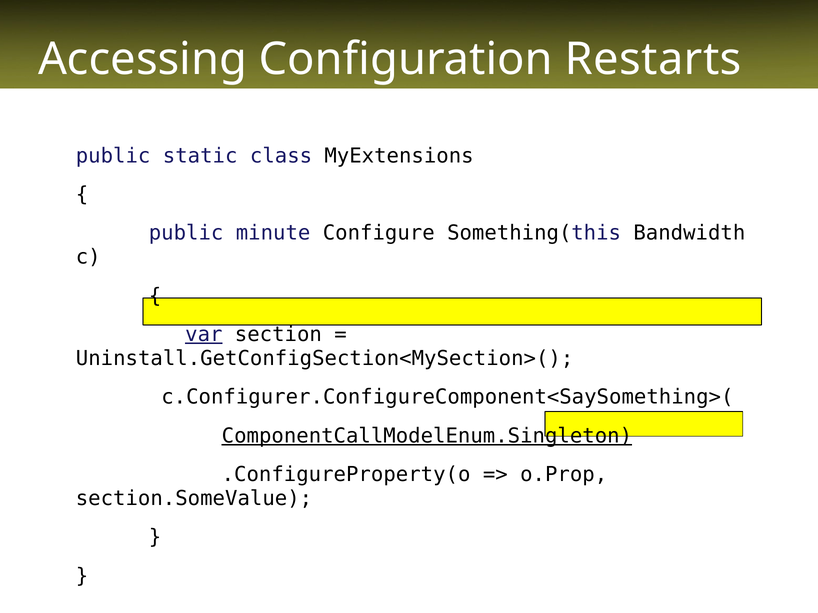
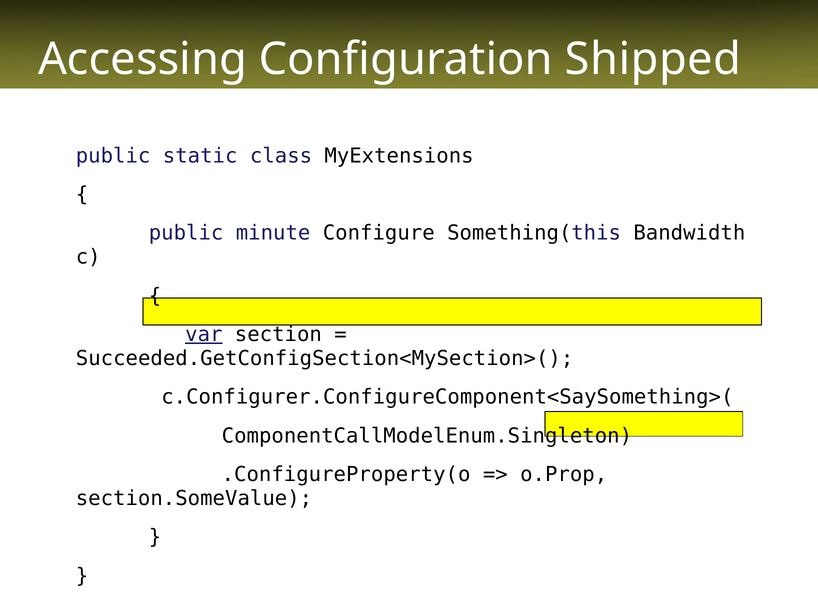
Restarts: Restarts -> Shipped
Uninstall.GetConfigSection<MySection>(: Uninstall.GetConfigSection<MySection>( -> Succeeded.GetConfigSection<MySection>(
ComponentCallModelEnum.Singleton underline: present -> none
